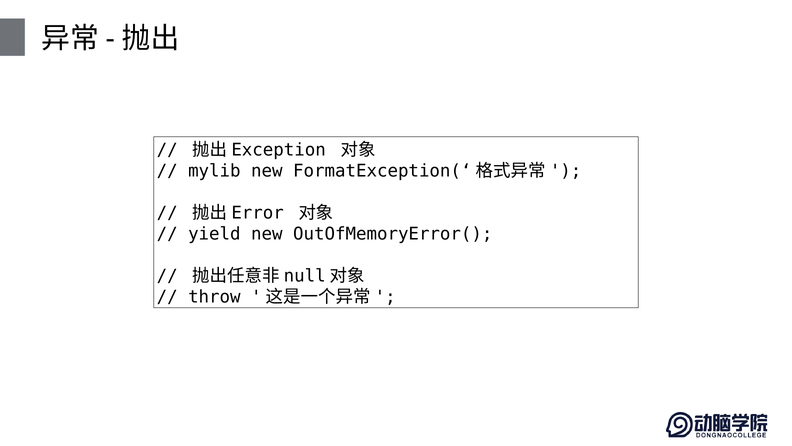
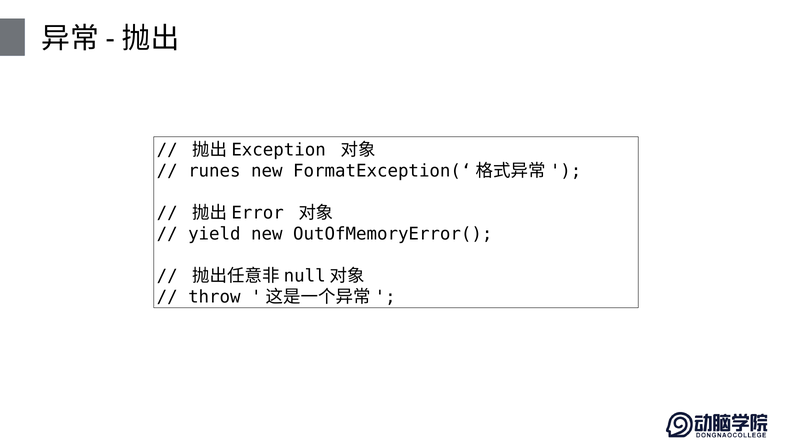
mylib: mylib -> runes
